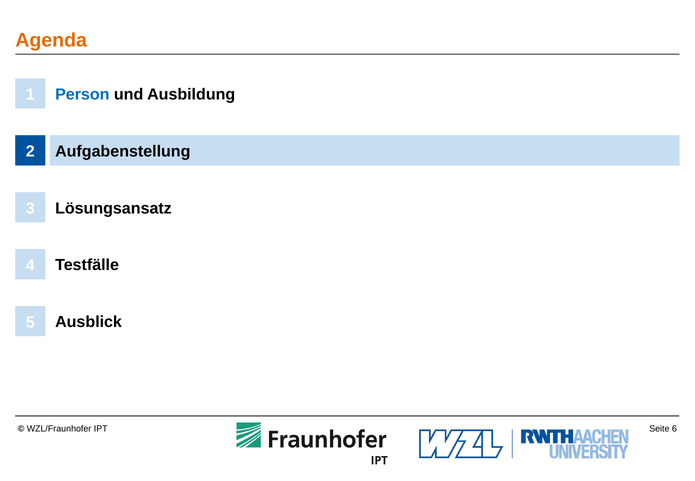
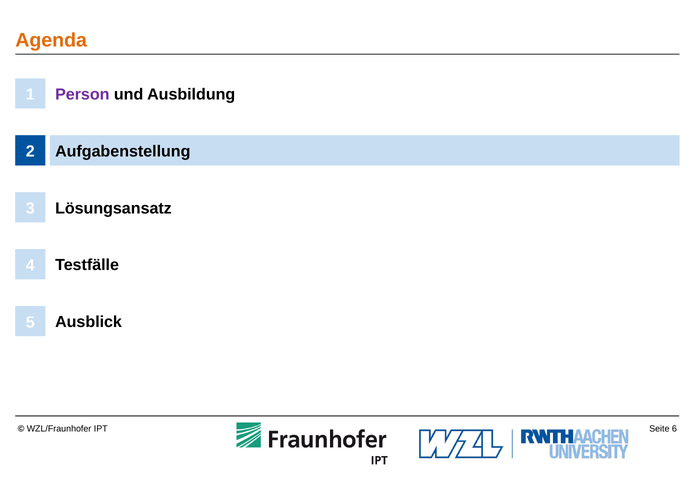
Person colour: blue -> purple
